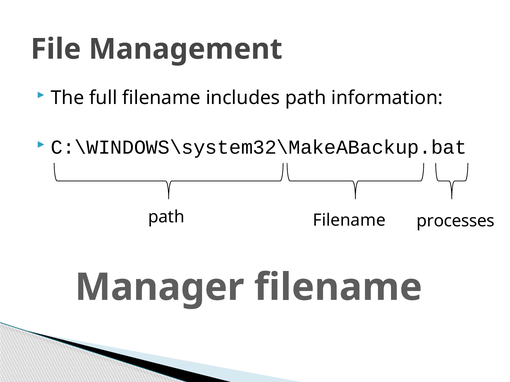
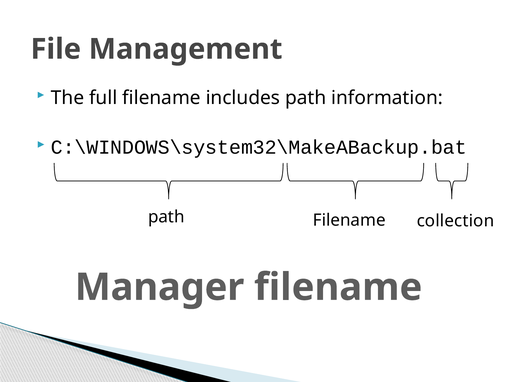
processes: processes -> collection
